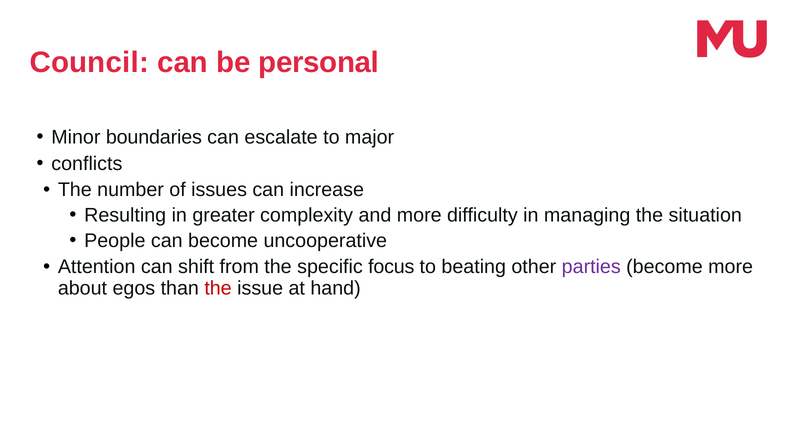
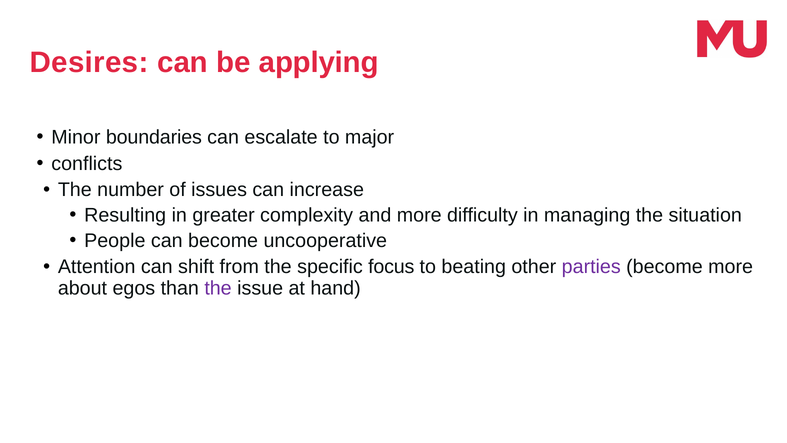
Council: Council -> Desires
personal: personal -> applying
the at (218, 288) colour: red -> purple
